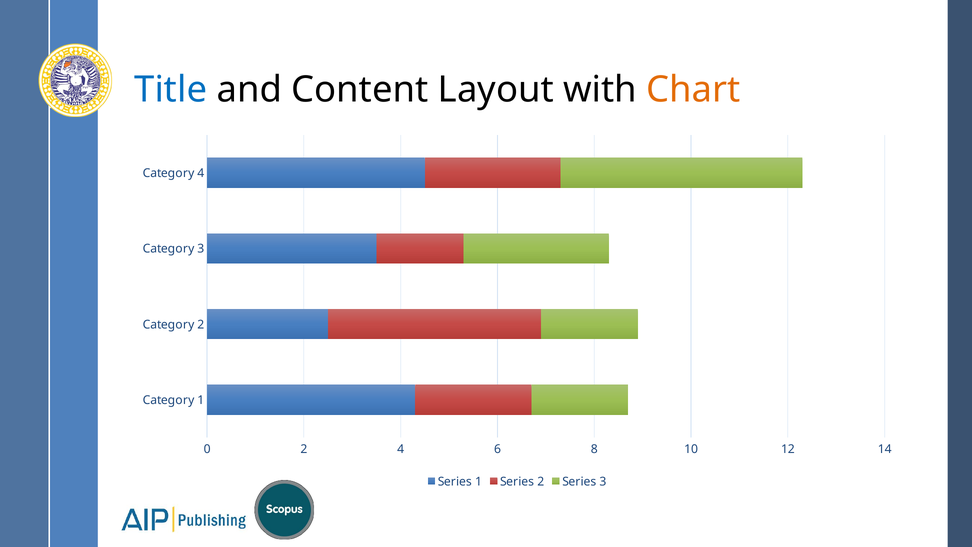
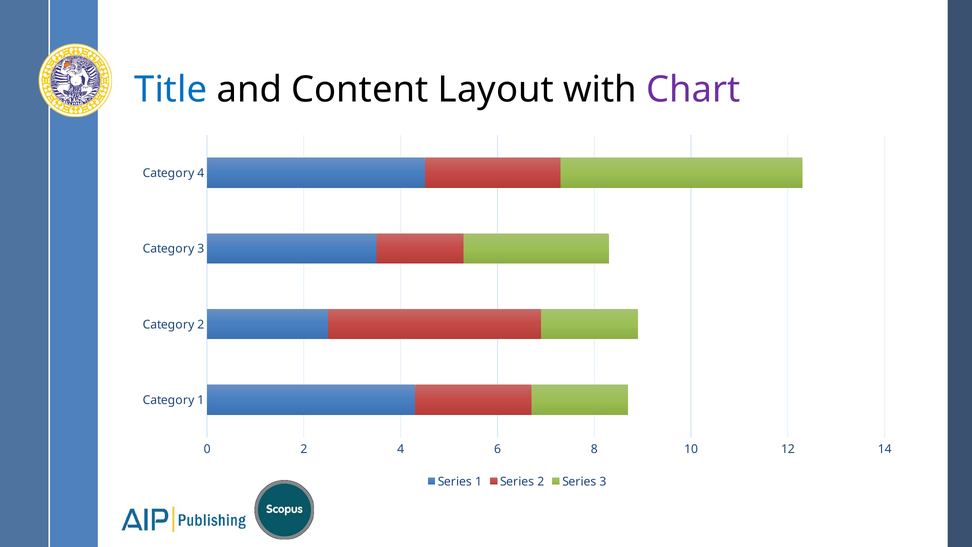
Chart colour: orange -> purple
